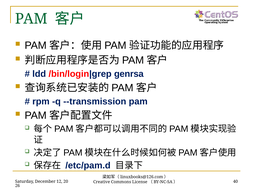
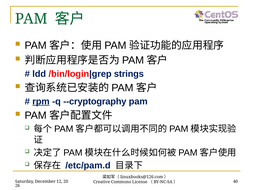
genrsa: genrsa -> strings
rpm underline: none -> present
--transmission: --transmission -> --cryptography
